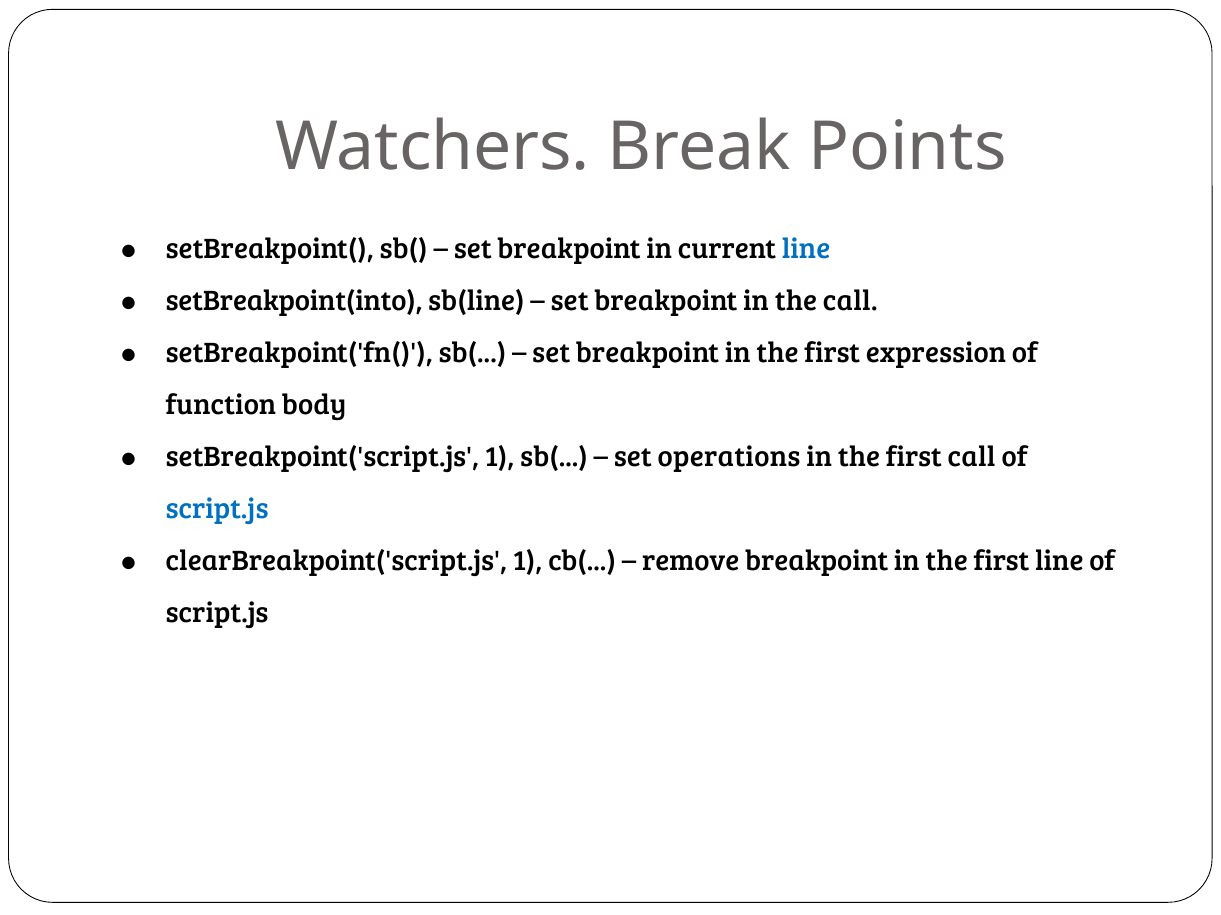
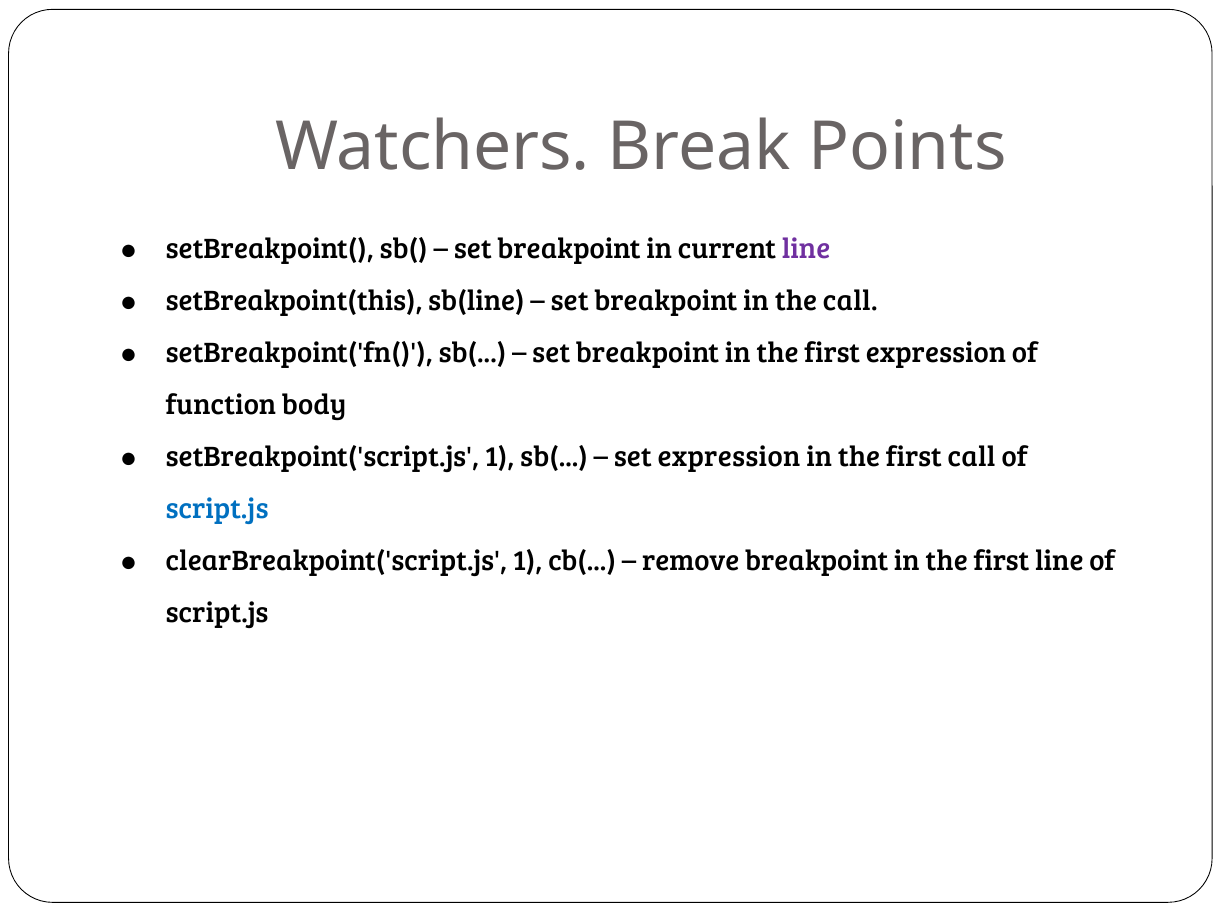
line at (806, 250) colour: blue -> purple
setBreakpoint(into: setBreakpoint(into -> setBreakpoint(this
set operations: operations -> expression
